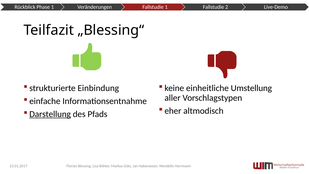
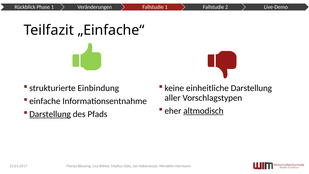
„Blessing“: „Blessing“ -> „Einfache“
einheitliche Umstellung: Umstellung -> Darstellung
altmodisch underline: none -> present
